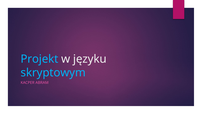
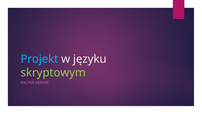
skryptowym colour: light blue -> light green
